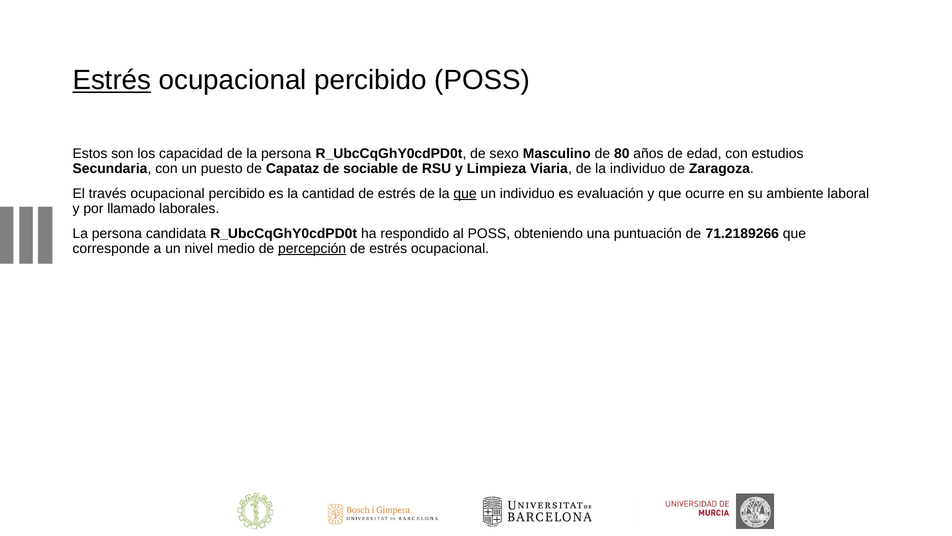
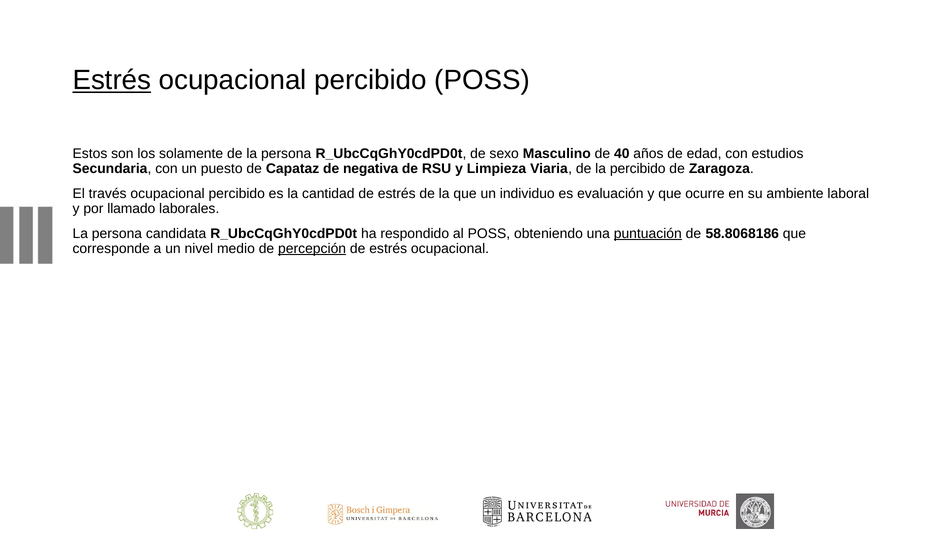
capacidad: capacidad -> solamente
80: 80 -> 40
sociable: sociable -> negativa
la individuo: individuo -> percibido
que at (465, 193) underline: present -> none
puntuación underline: none -> present
71.2189266: 71.2189266 -> 58.8068186
